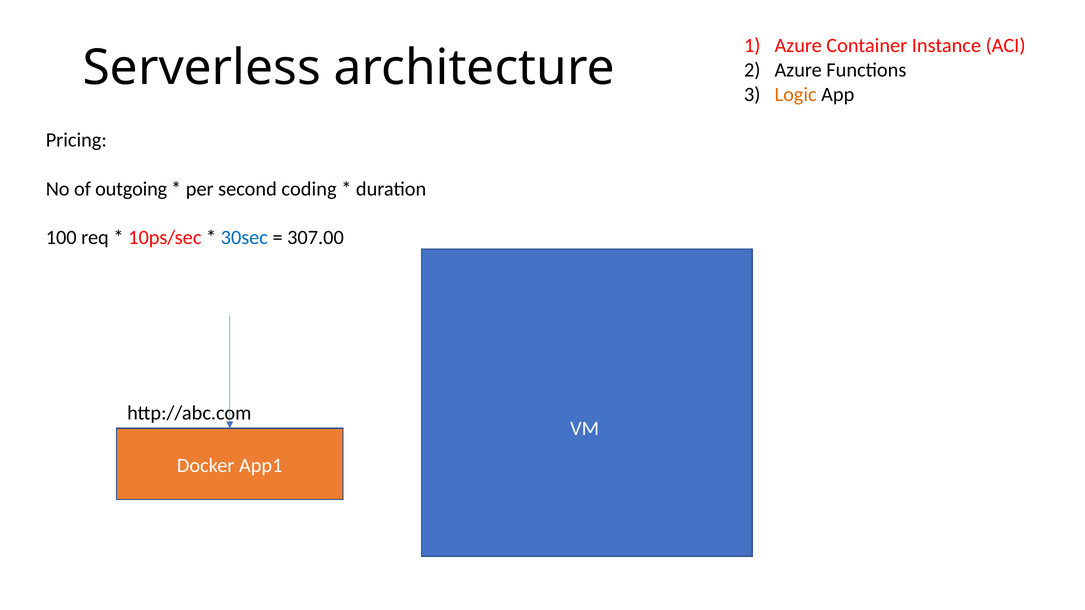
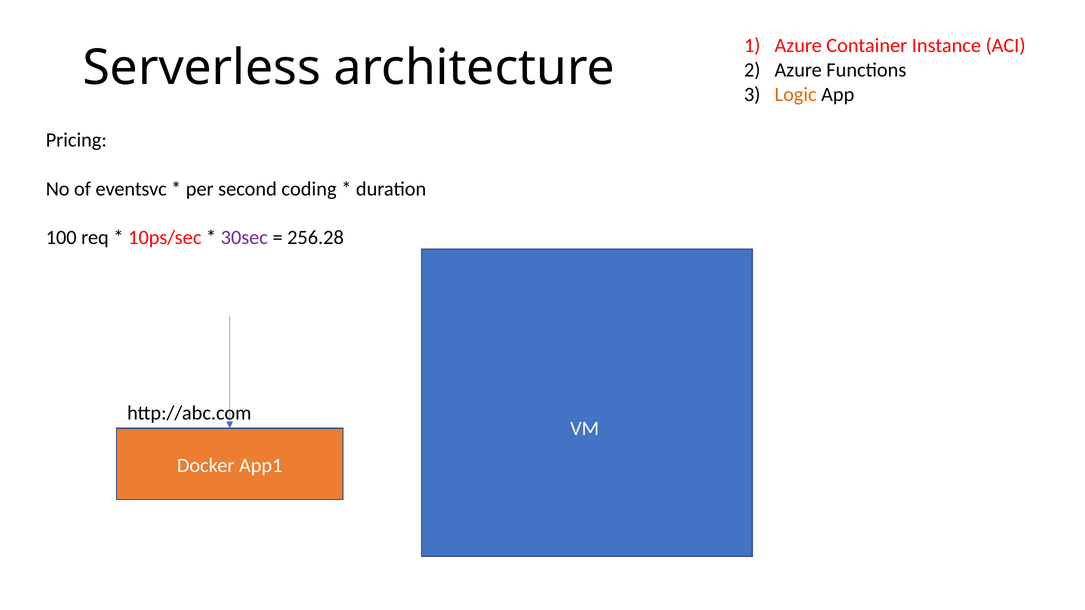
outgoing: outgoing -> eventsvc
30sec colour: blue -> purple
307.00: 307.00 -> 256.28
